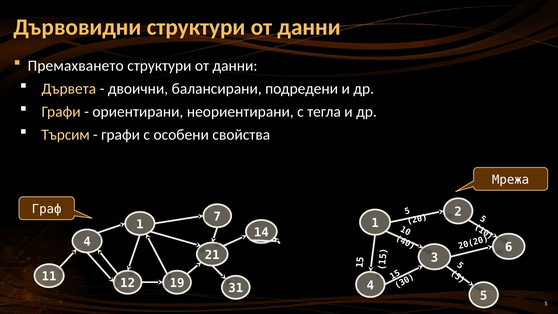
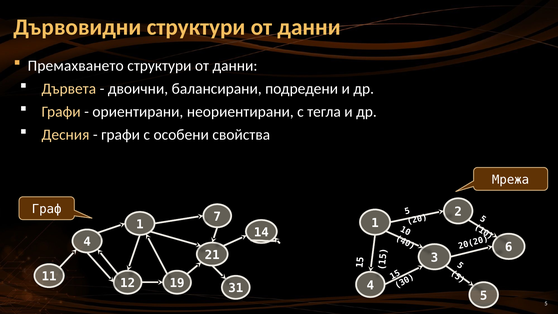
Търсим: Търсим -> Десния
